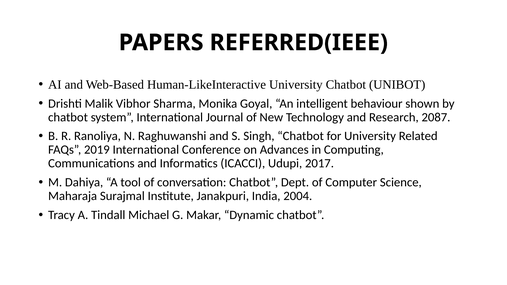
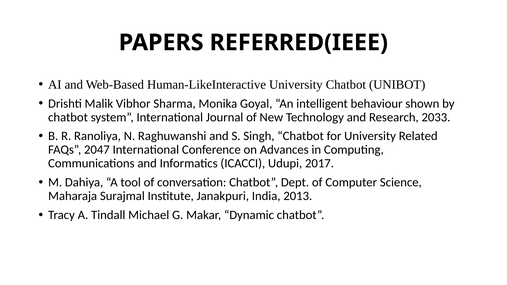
2087: 2087 -> 2033
2019: 2019 -> 2047
2004: 2004 -> 2013
